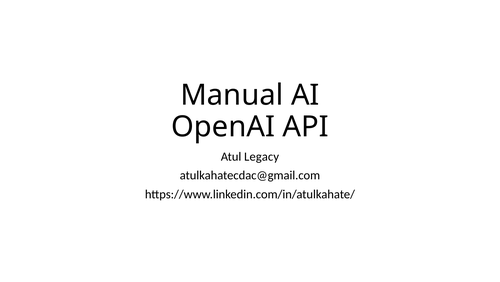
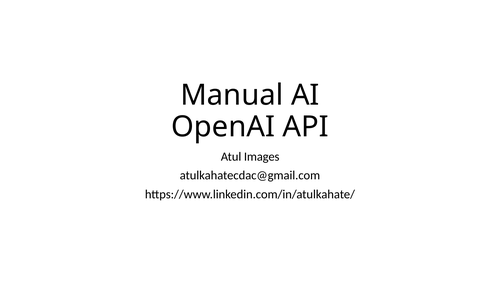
Legacy: Legacy -> Images
